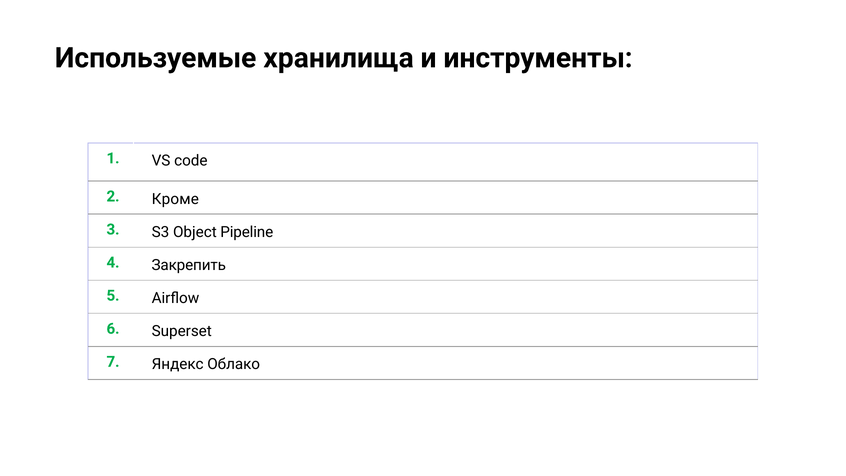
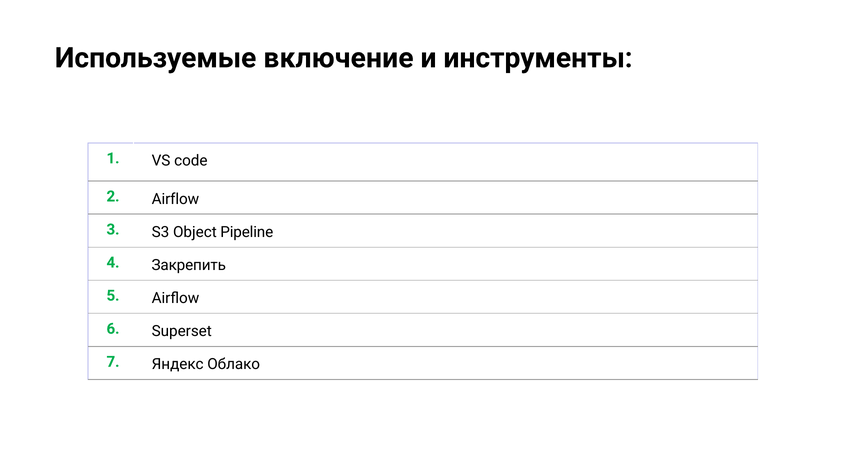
хранилища: хранилища -> включение
2 Кроме: Кроме -> Airflow
